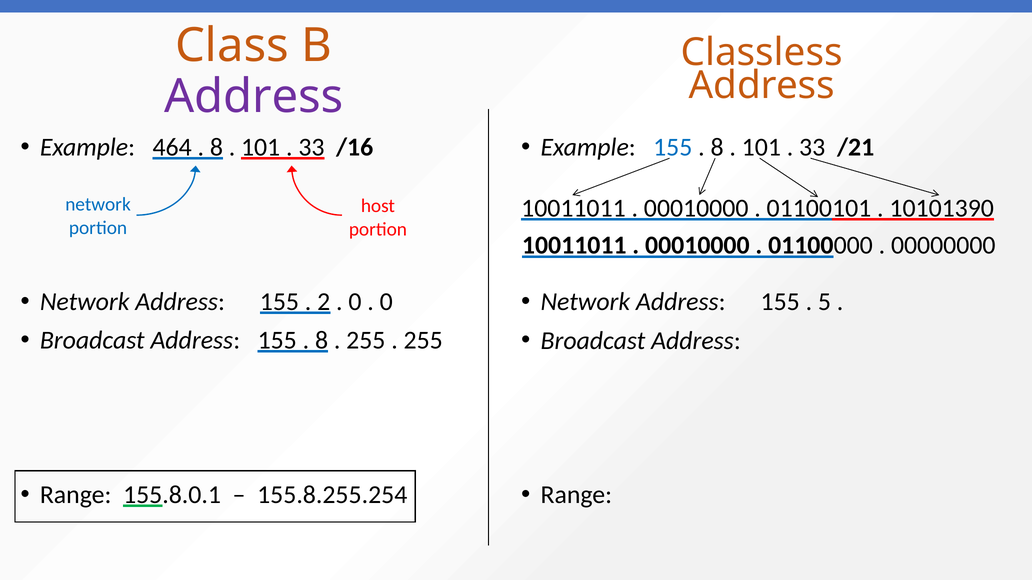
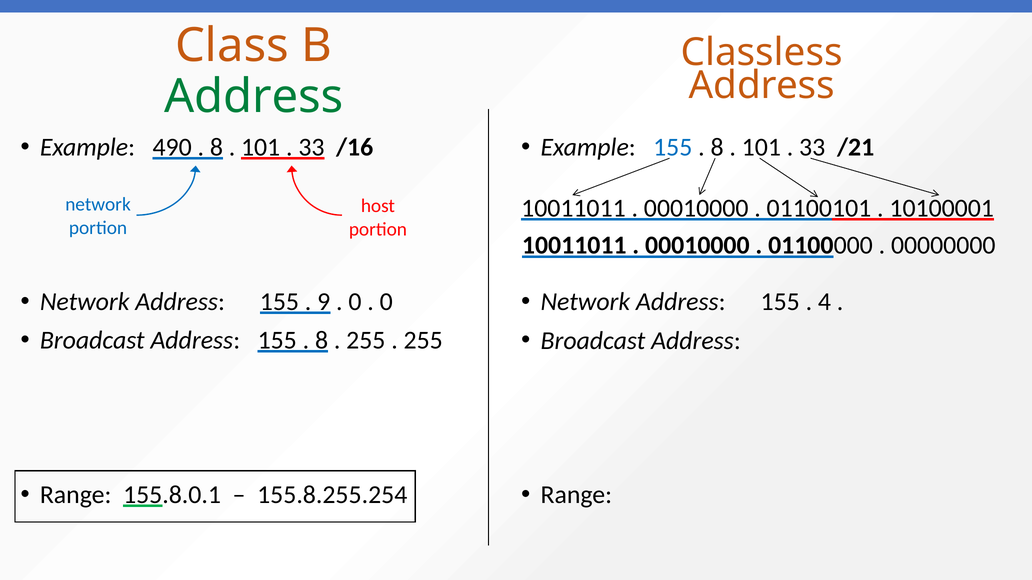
Address at (254, 97) colour: purple -> green
464: 464 -> 490
10101390: 10101390 -> 10100001
2: 2 -> 9
5: 5 -> 4
